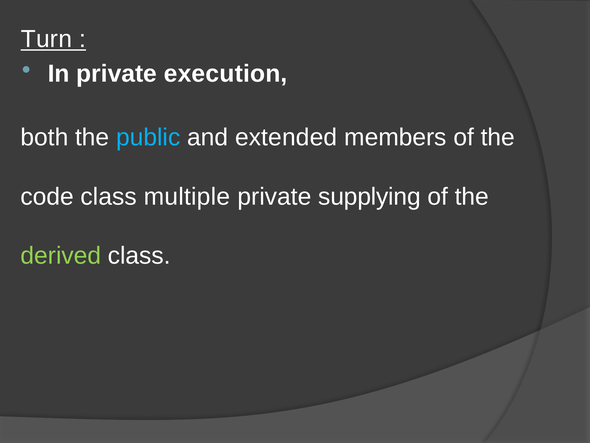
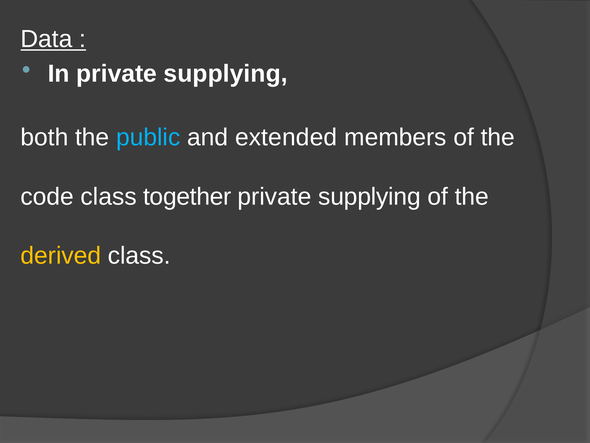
Turn: Turn -> Data
In private execution: execution -> supplying
multiple: multiple -> together
derived colour: light green -> yellow
